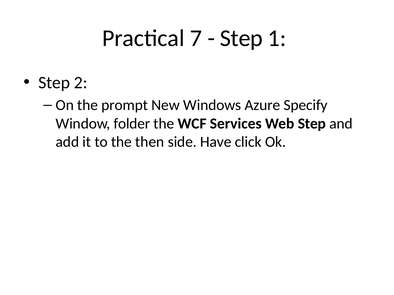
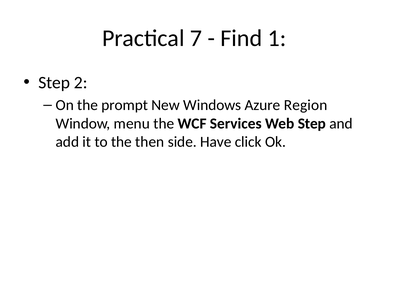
Step at (241, 38): Step -> Find
Specify: Specify -> Region
folder: folder -> menu
